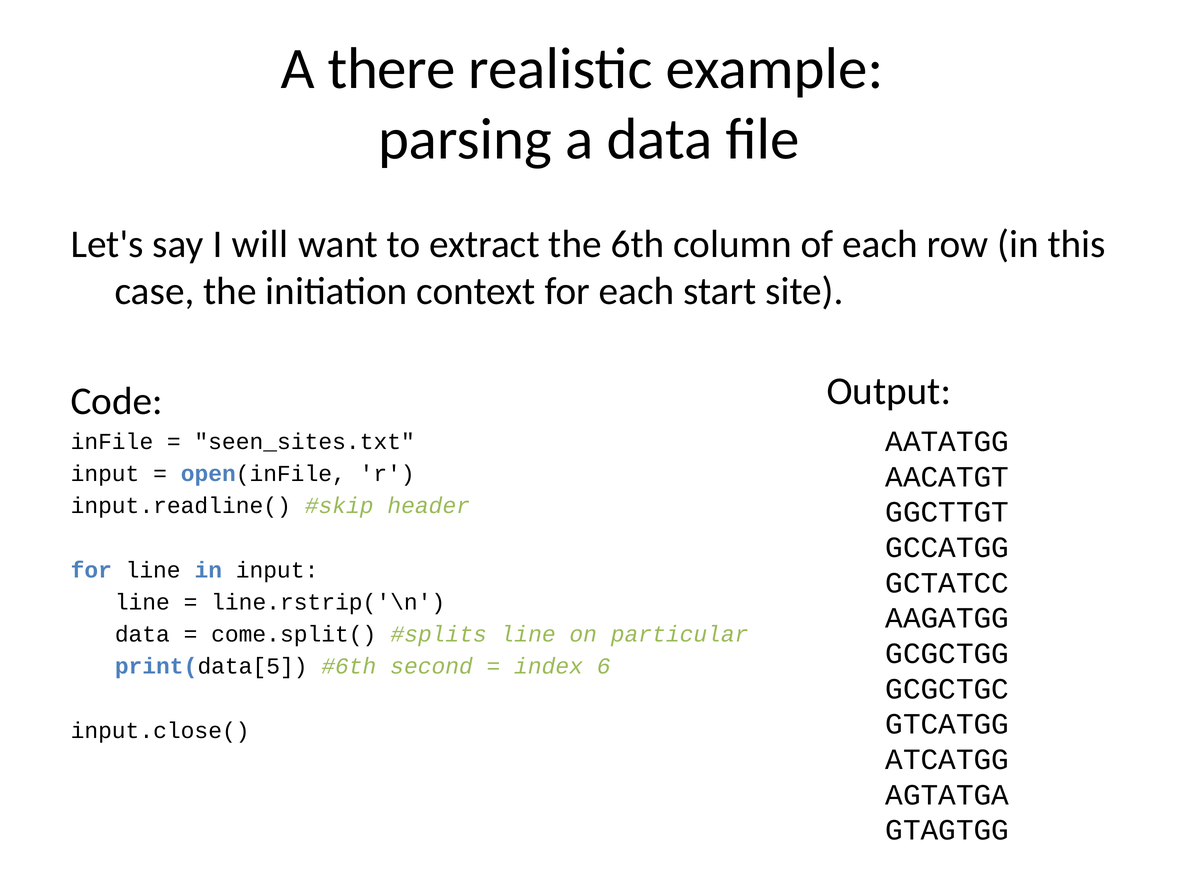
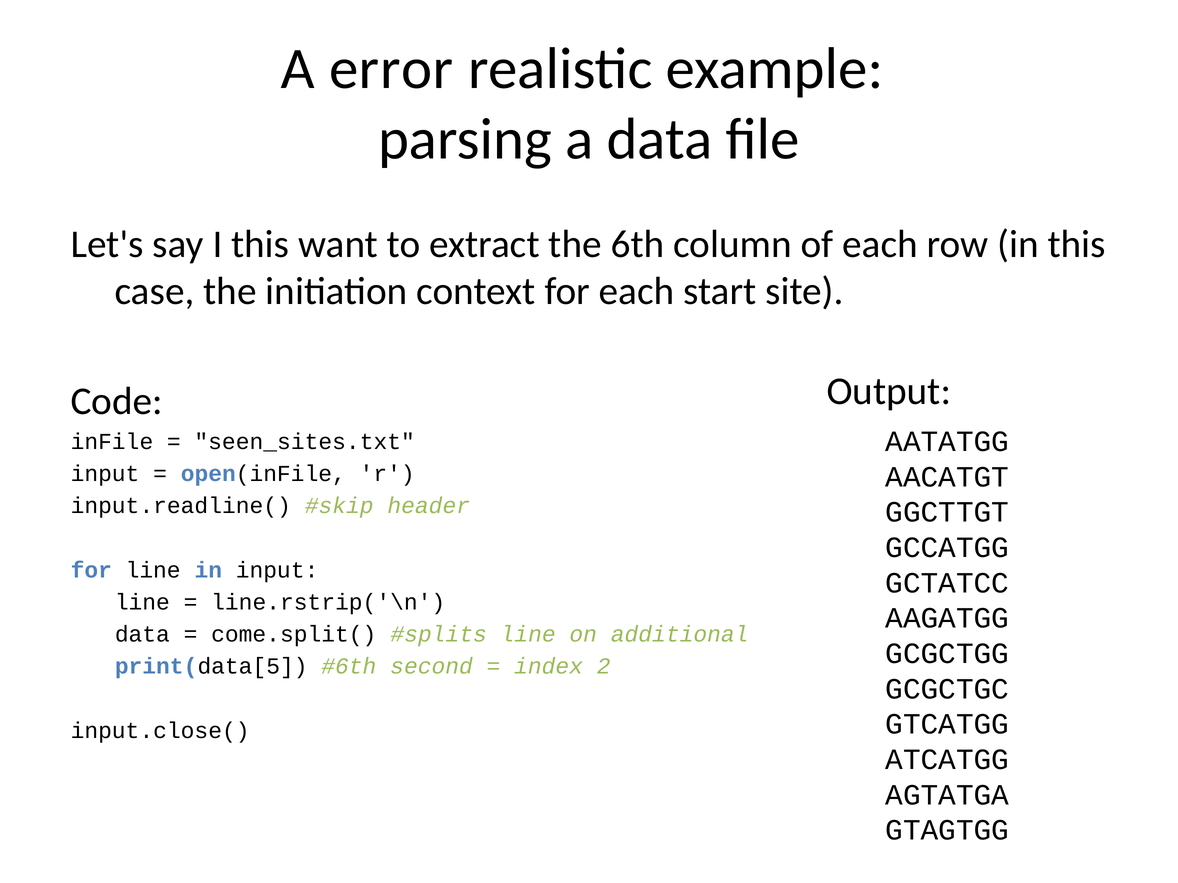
there: there -> error
I will: will -> this
particular: particular -> additional
6: 6 -> 2
